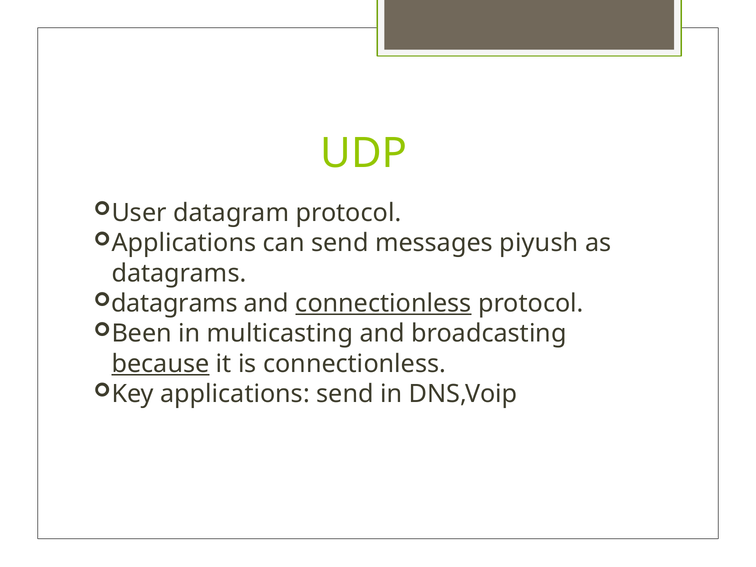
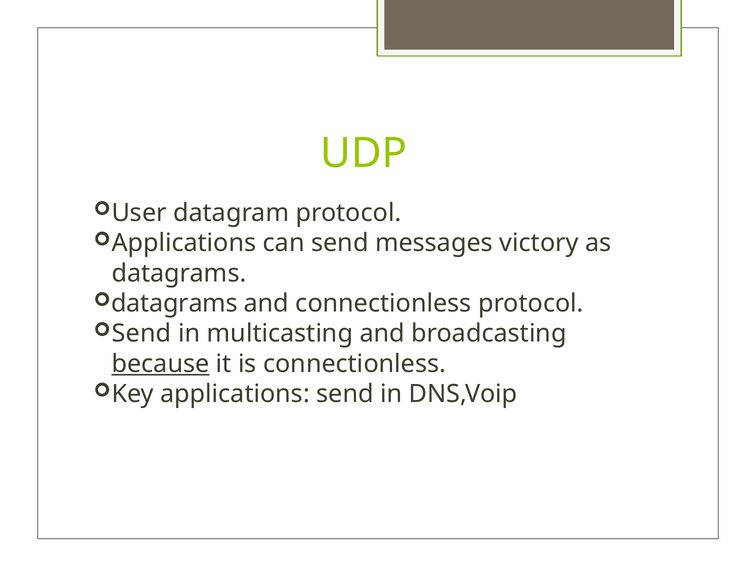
piyush: piyush -> victory
connectionless at (383, 303) underline: present -> none
Been at (142, 334): Been -> Send
